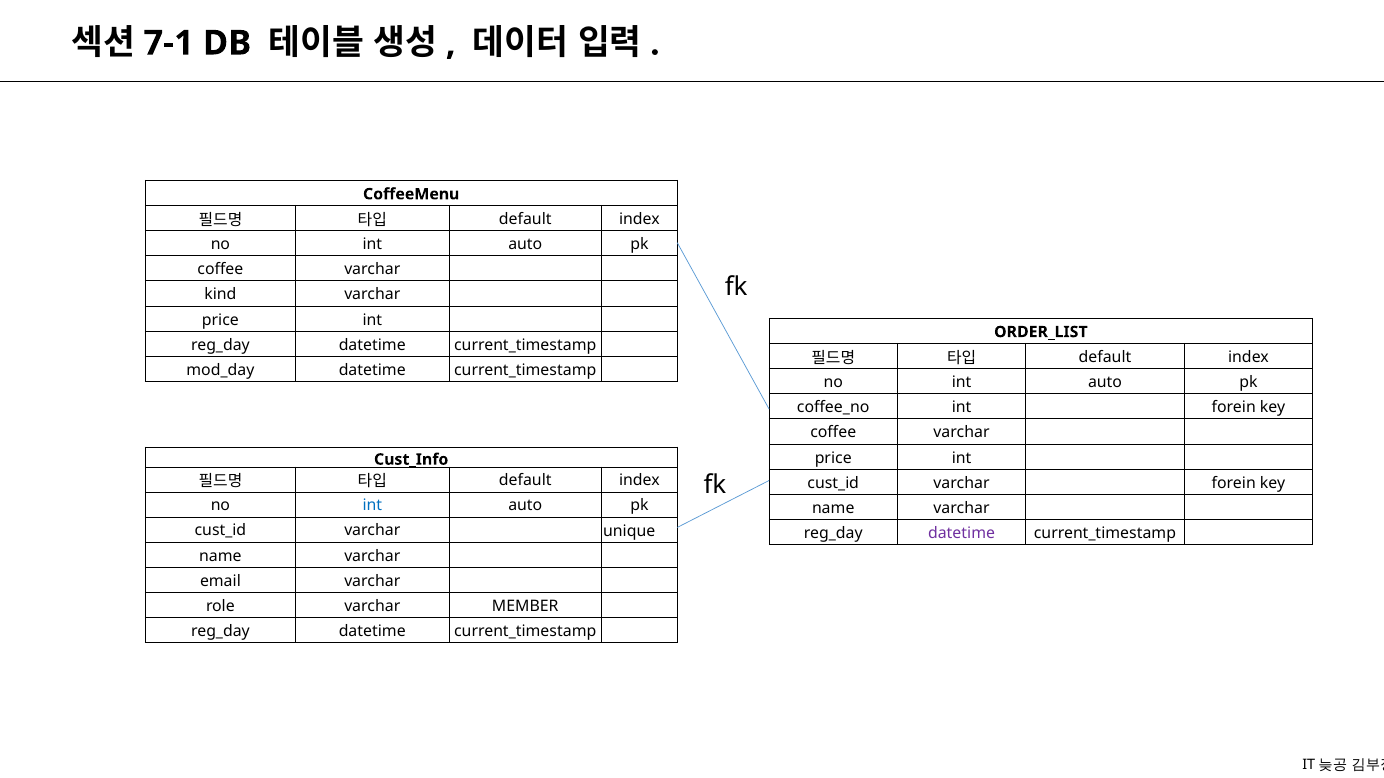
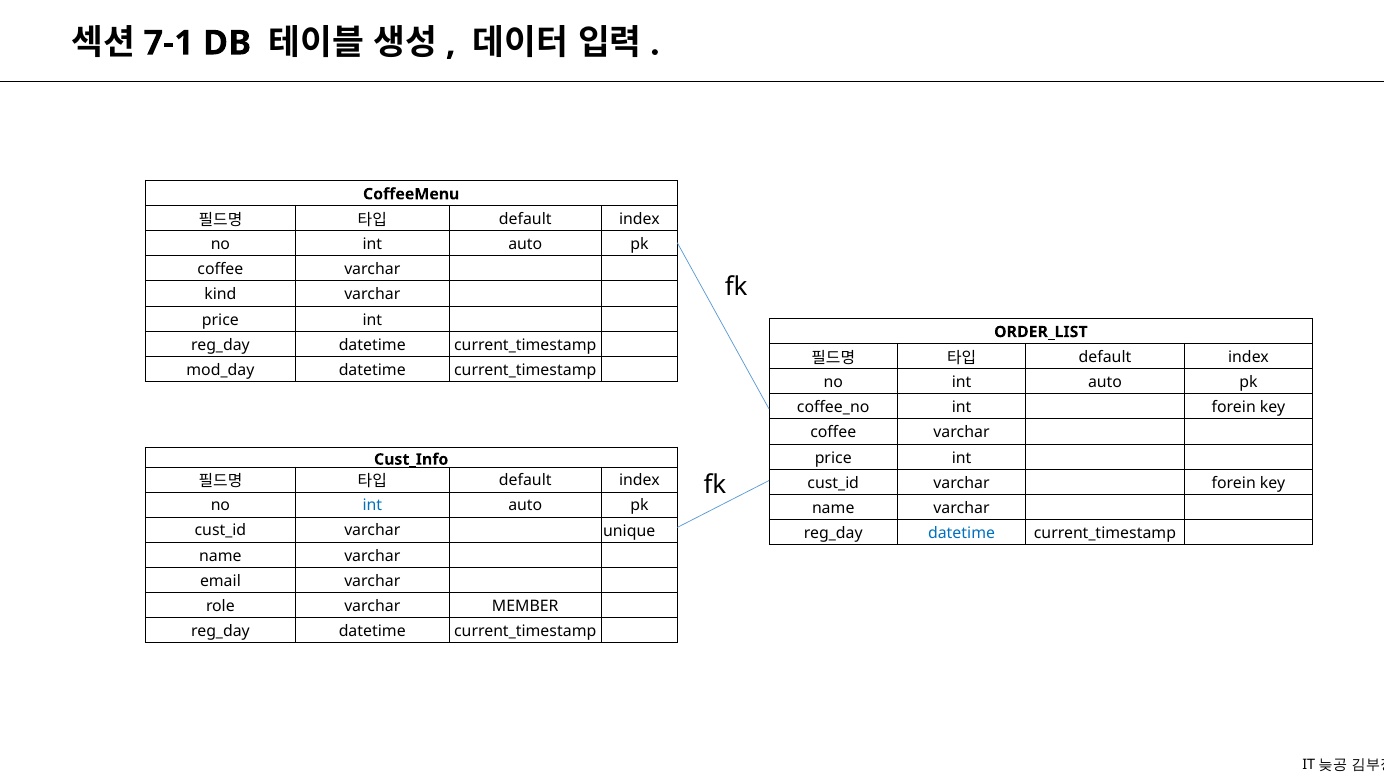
datetime at (962, 533) colour: purple -> blue
